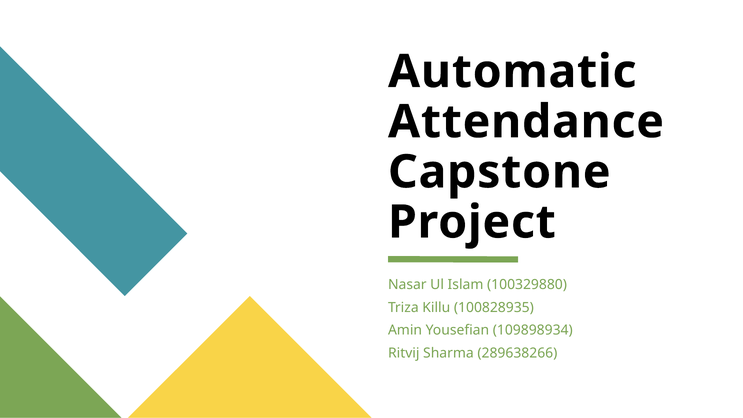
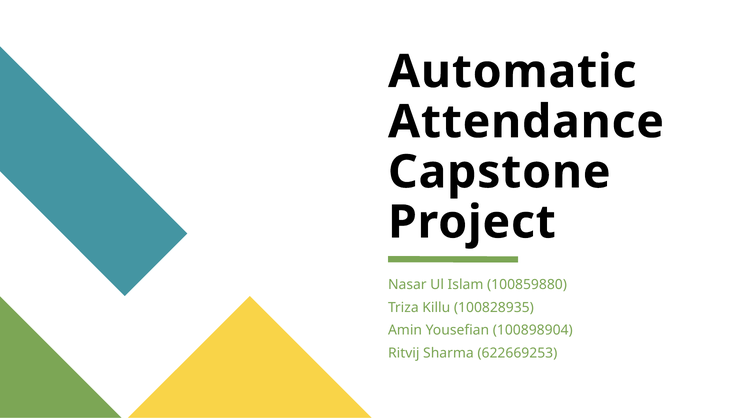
100329880: 100329880 -> 100859880
109898934: 109898934 -> 100898904
289638266: 289638266 -> 622669253
